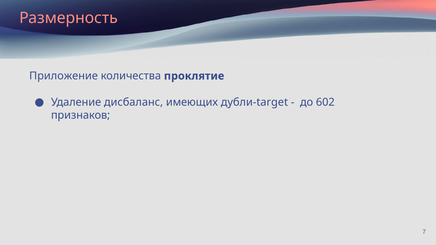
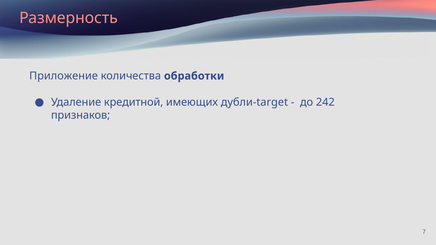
проклятие: проклятие -> обработки
дисбаланс: дисбаланс -> кредитной
602: 602 -> 242
